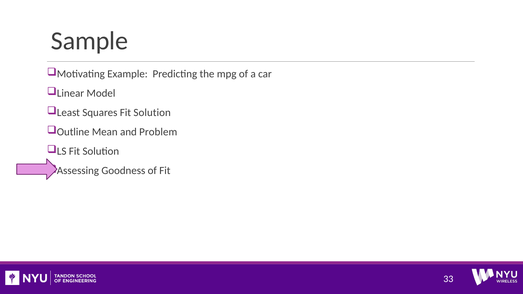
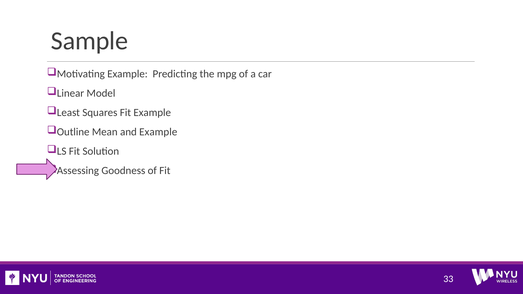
Squares Fit Solution: Solution -> Example
and Problem: Problem -> Example
